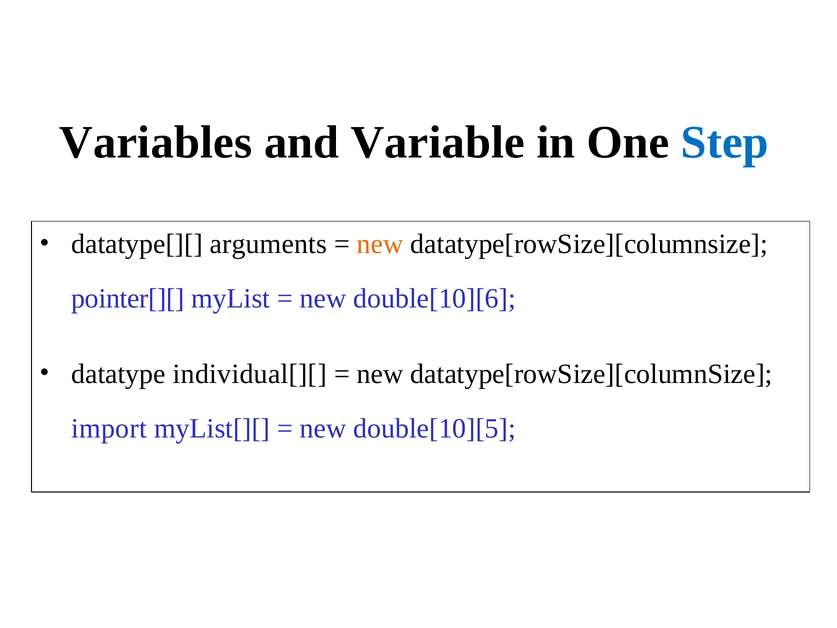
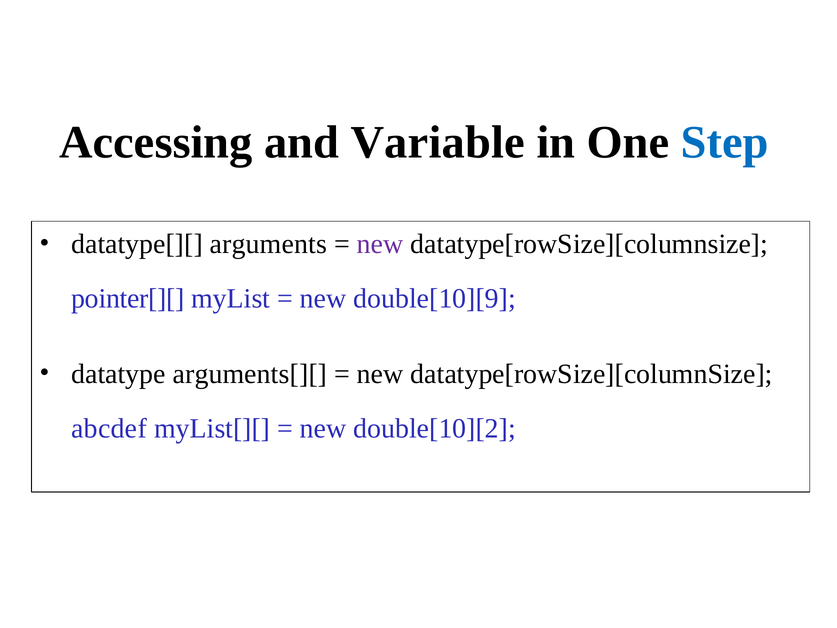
Variables: Variables -> Accessing
new at (380, 244) colour: orange -> purple
double[10][6: double[10][6 -> double[10][9
individual[][: individual[][ -> arguments[][
import: import -> abcdef
double[10][5: double[10][5 -> double[10][2
